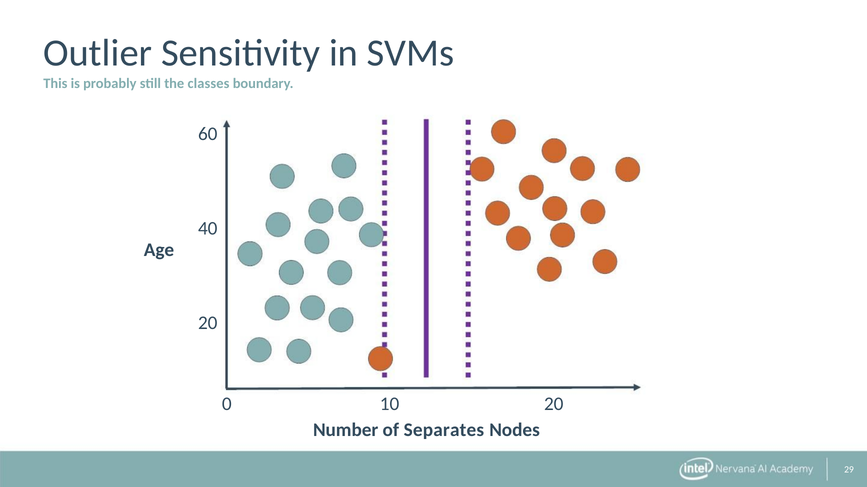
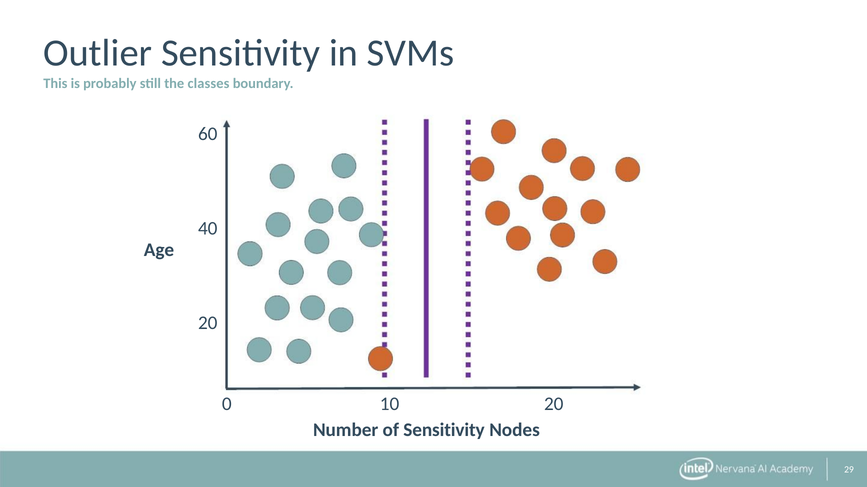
of Separates: Separates -> Sensitivity
